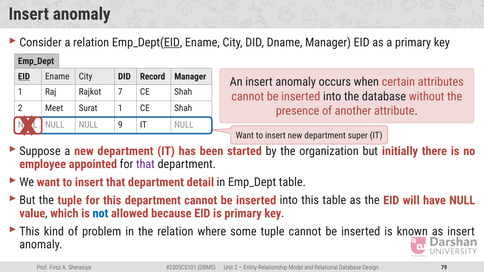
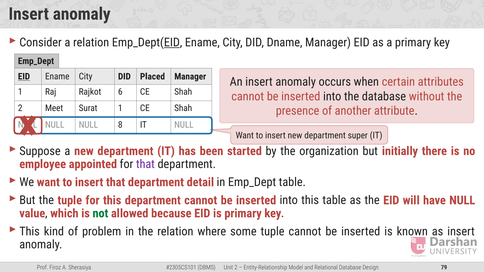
Record: Record -> Placed
7: 7 -> 6
9: 9 -> 8
not colour: blue -> green
